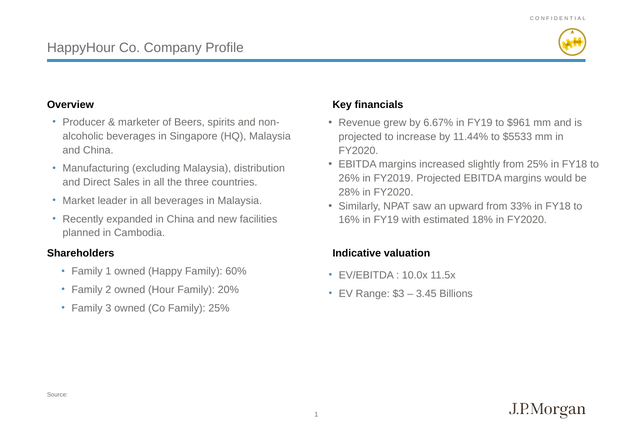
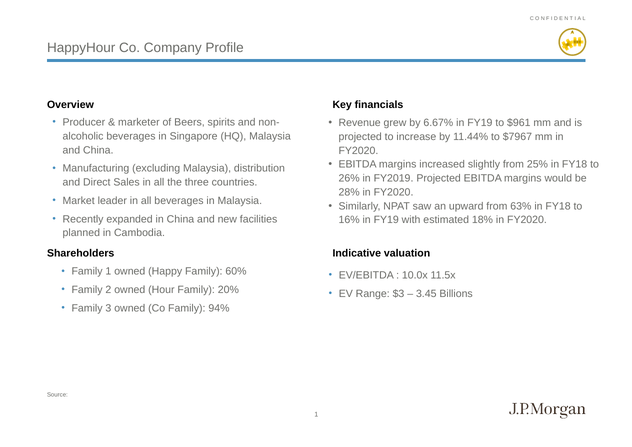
$5533: $5533 -> $7967
33%: 33% -> 63%
Family 25%: 25% -> 94%
